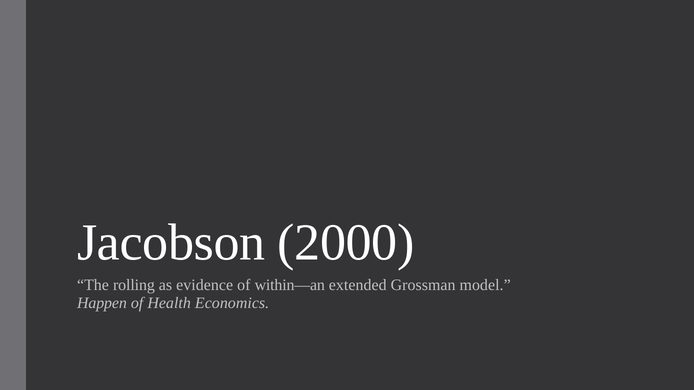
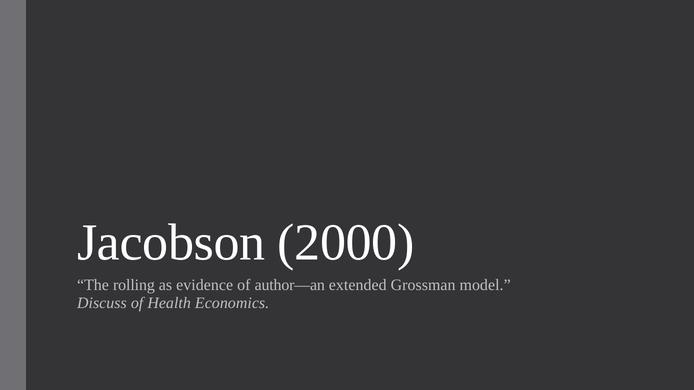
within—an: within—an -> author—an
Happen: Happen -> Discuss
